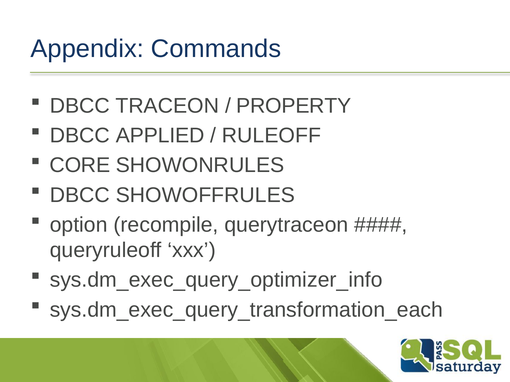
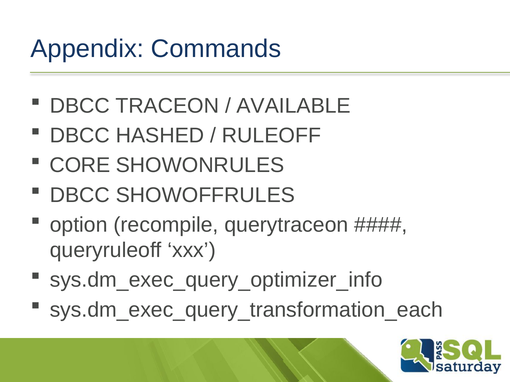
PROPERTY: PROPERTY -> AVAILABLE
APPLIED: APPLIED -> HASHED
